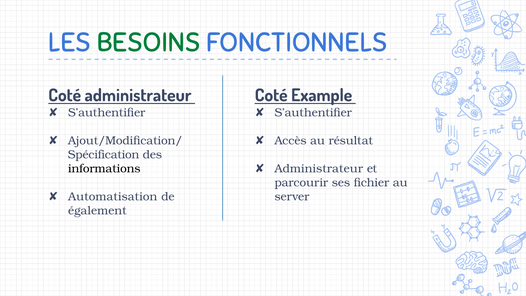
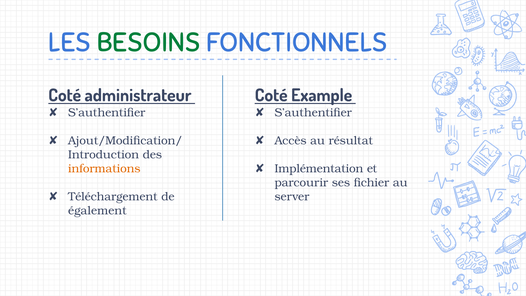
Spécification: Spécification -> Introduction
Administrateur at (319, 169): Administrateur -> Implémentation
informations colour: black -> orange
Automatisation: Automatisation -> Téléchargement
